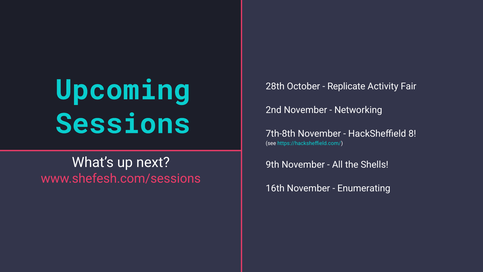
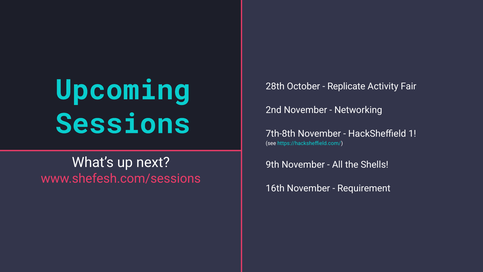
8: 8 -> 1
Enumerating: Enumerating -> Requirement
